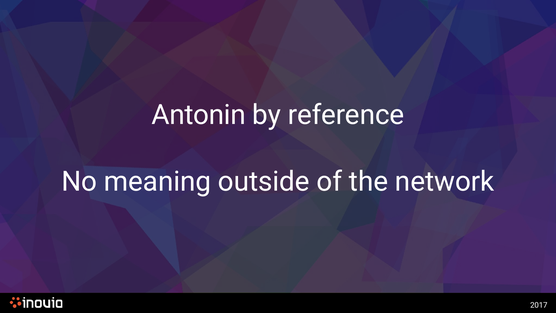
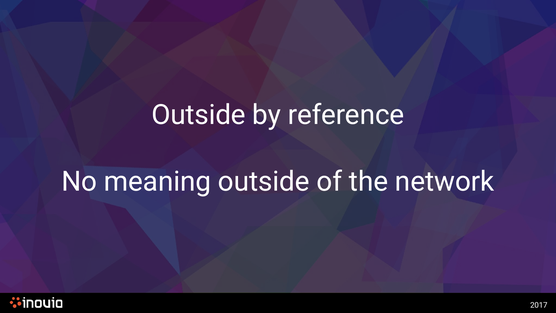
Antonin at (199, 115): Antonin -> Outside
